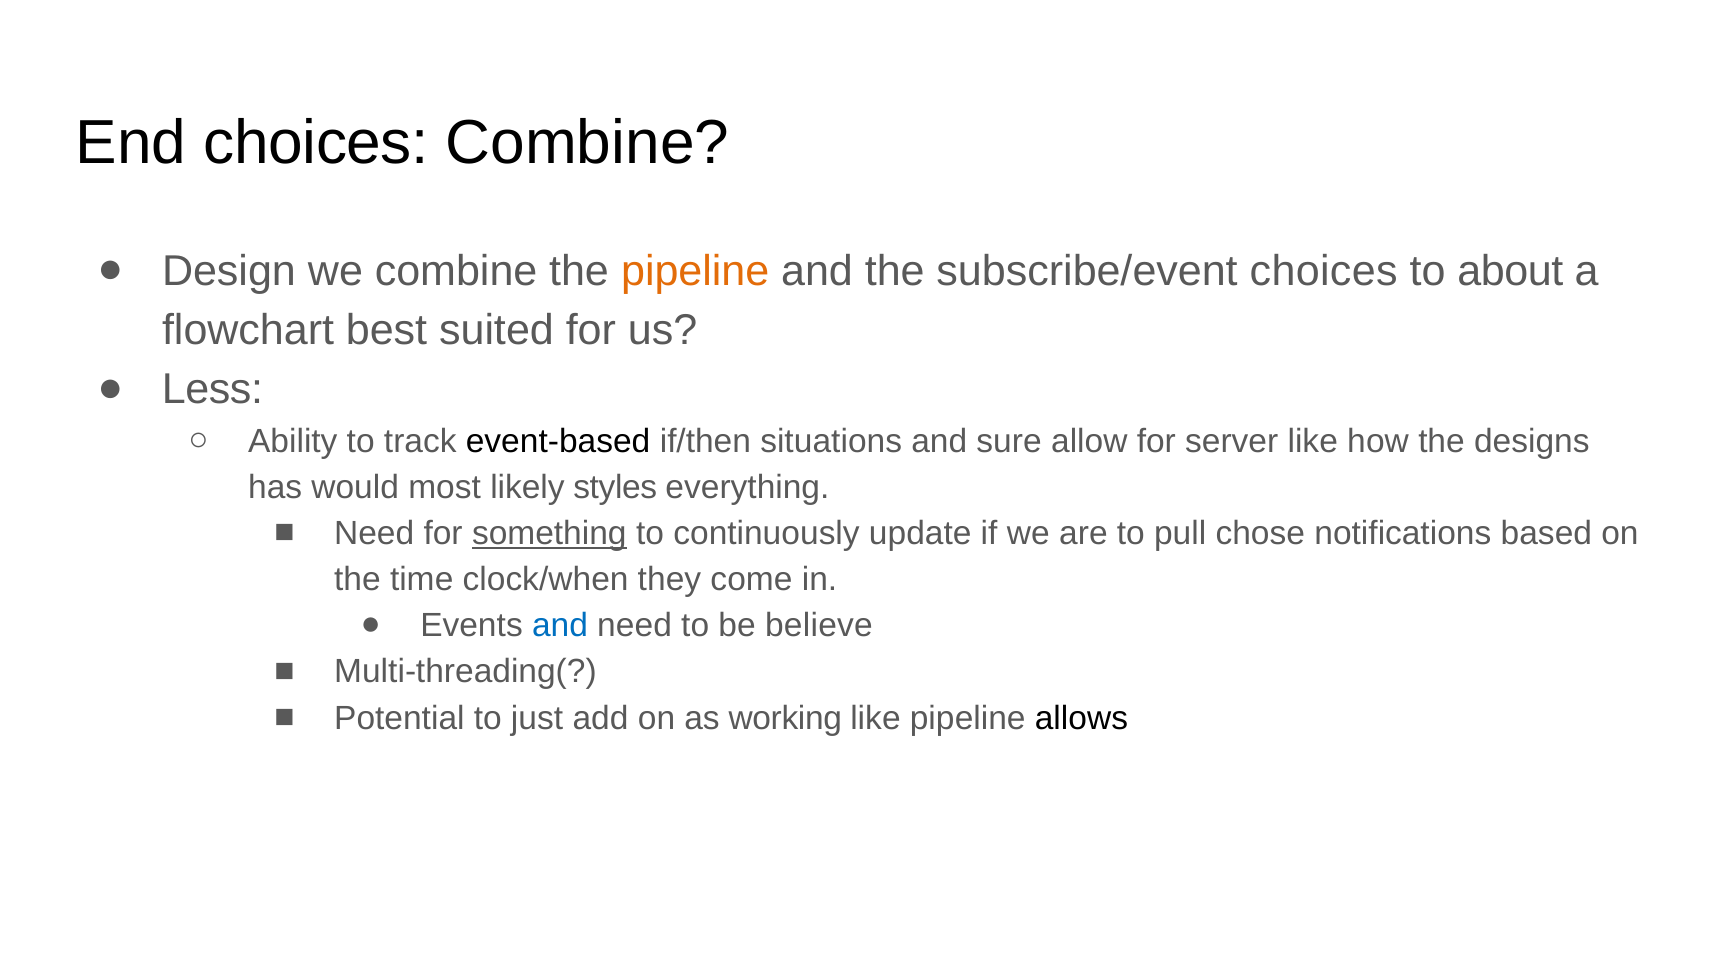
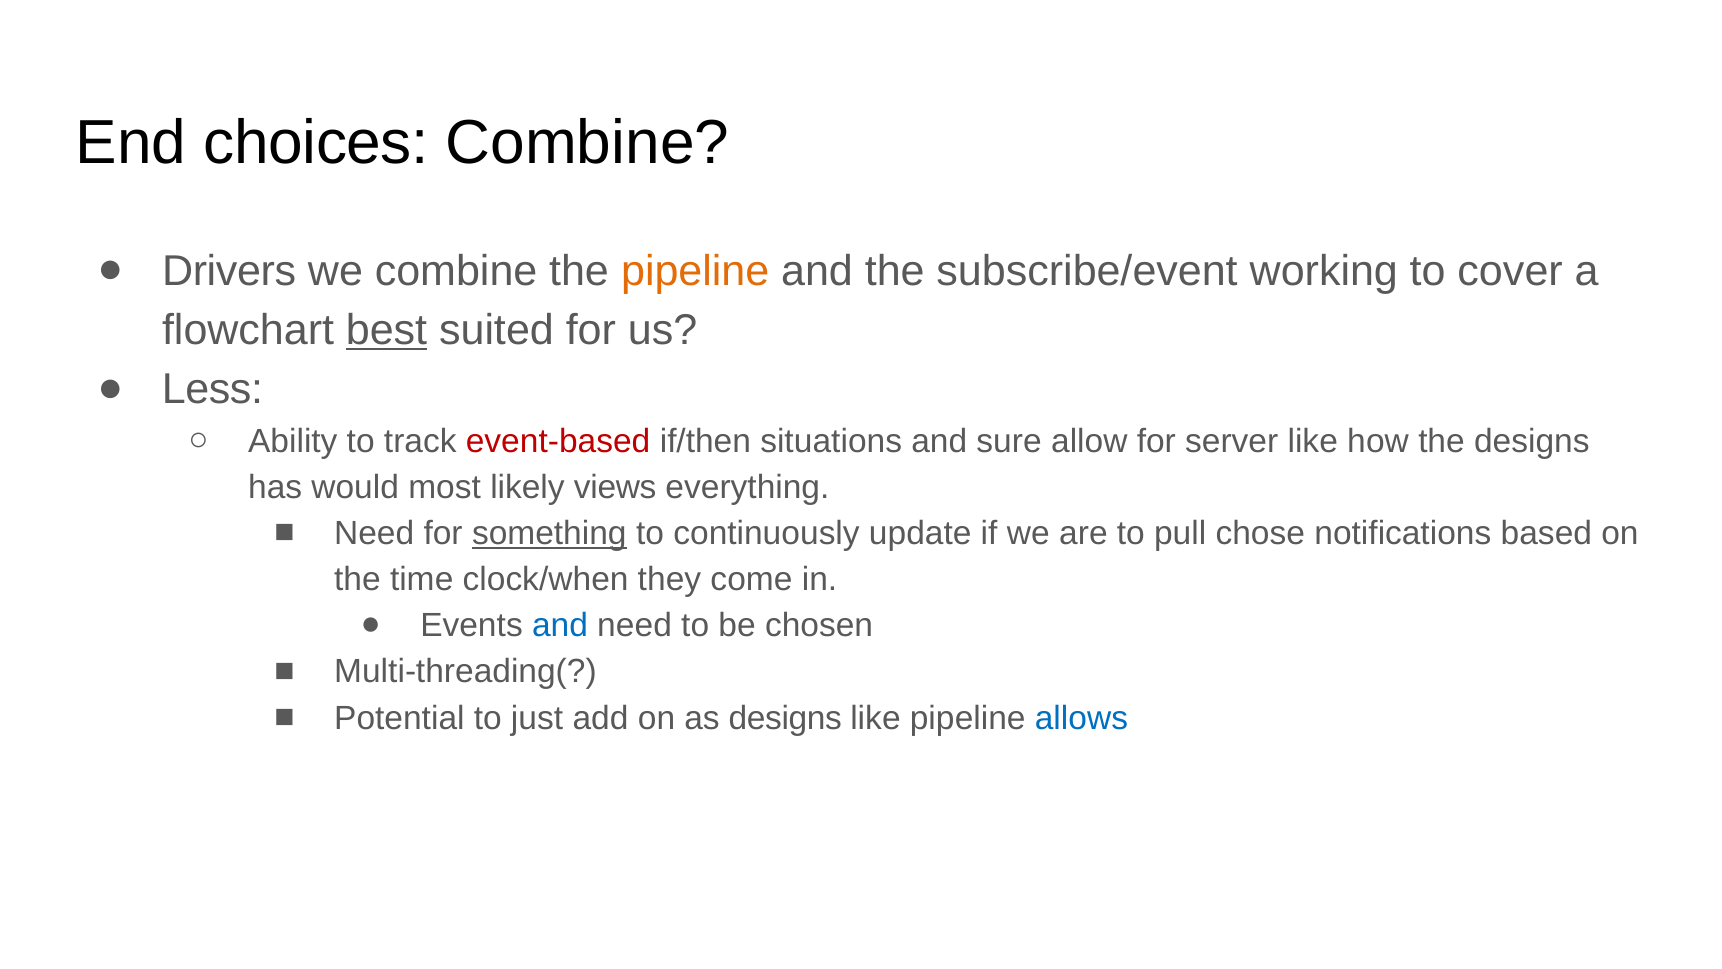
Design: Design -> Drivers
subscribe/event choices: choices -> working
about: about -> cover
best underline: none -> present
event-based colour: black -> red
styles: styles -> views
believe: believe -> chosen
as working: working -> designs
allows colour: black -> blue
